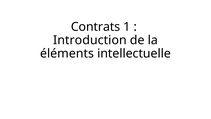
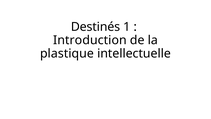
Contrats: Contrats -> Destinés
éléments: éléments -> plastique
